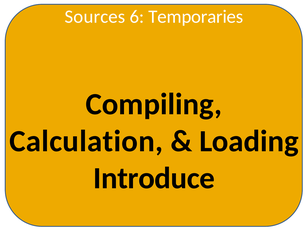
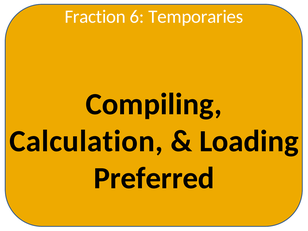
Sources: Sources -> Fraction
Introduce: Introduce -> Preferred
